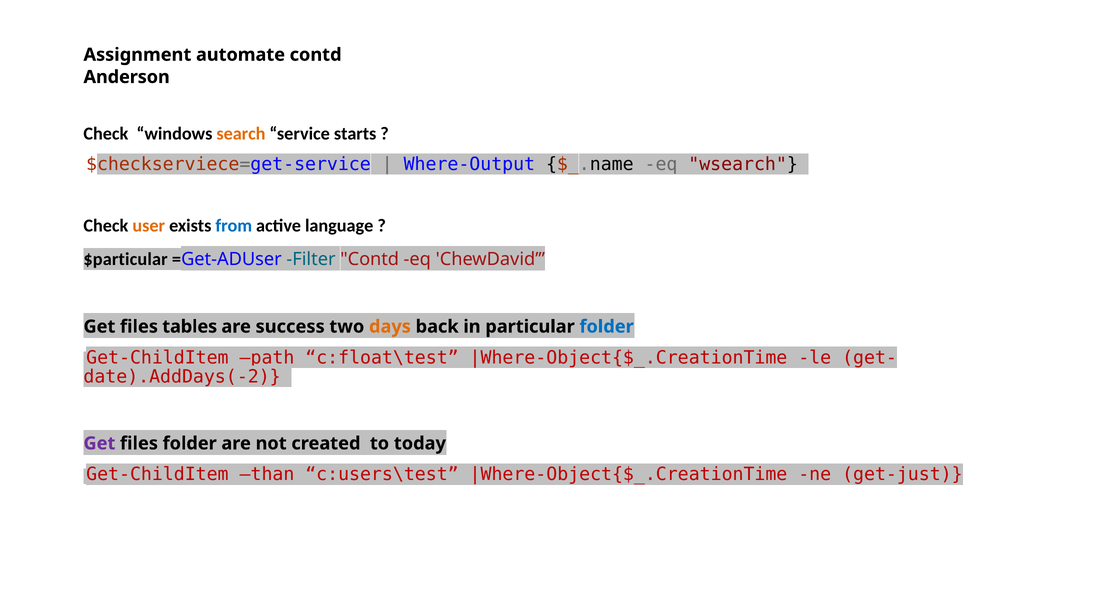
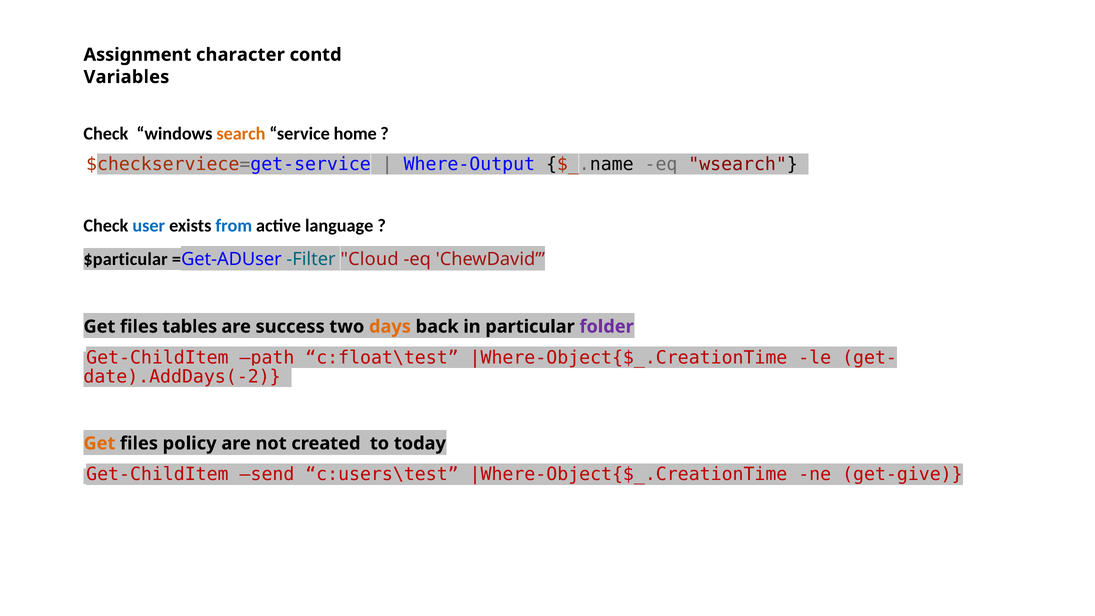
automate: automate -> character
Anderson: Anderson -> Variables
starts: starts -> home
user colour: orange -> blue
Filter Contd: Contd -> Cloud
folder at (607, 327) colour: blue -> purple
Get at (99, 443) colour: purple -> orange
files folder: folder -> policy
than: than -> send
get-just: get-just -> get-give
